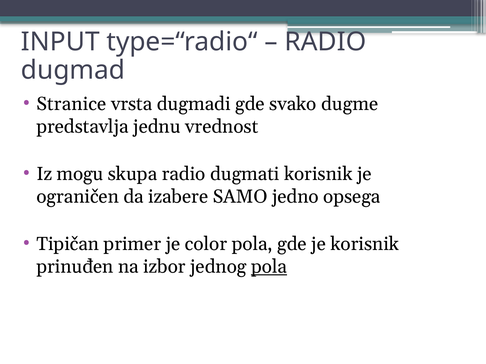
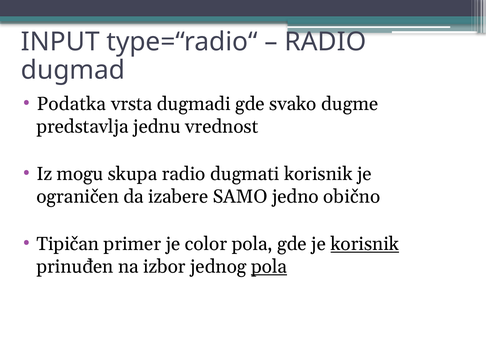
Stranice: Stranice -> Podatka
opsega: opsega -> obično
korisnik at (365, 244) underline: none -> present
